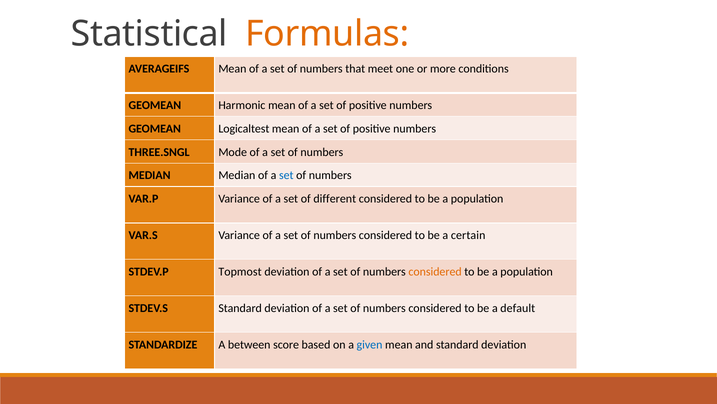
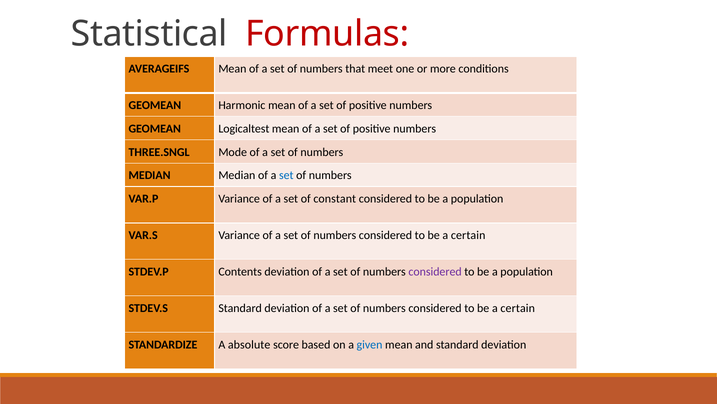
Formulas colour: orange -> red
different: different -> constant
Topmost: Topmost -> Contents
considered at (435, 271) colour: orange -> purple
default at (518, 308): default -> certain
between: between -> absolute
